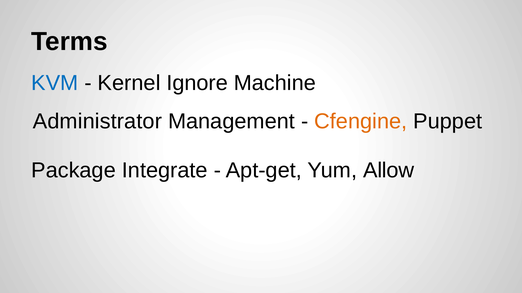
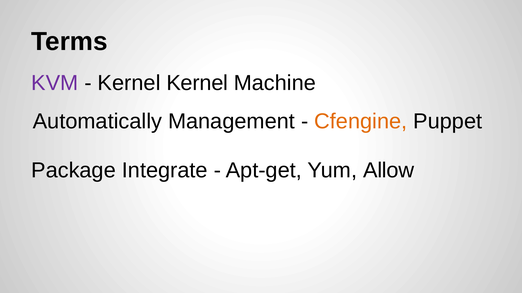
KVM colour: blue -> purple
Kernel Ignore: Ignore -> Kernel
Administrator: Administrator -> Automatically
